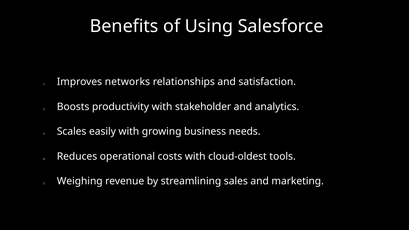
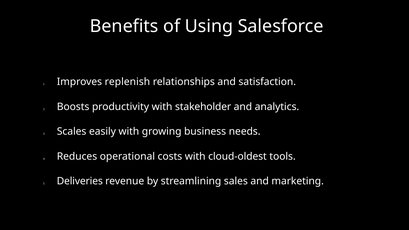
networks: networks -> replenish
Weighing: Weighing -> Deliveries
